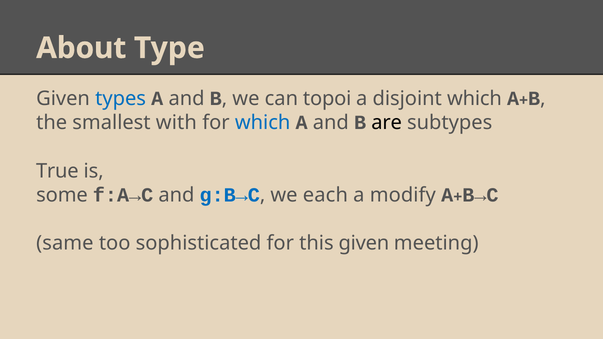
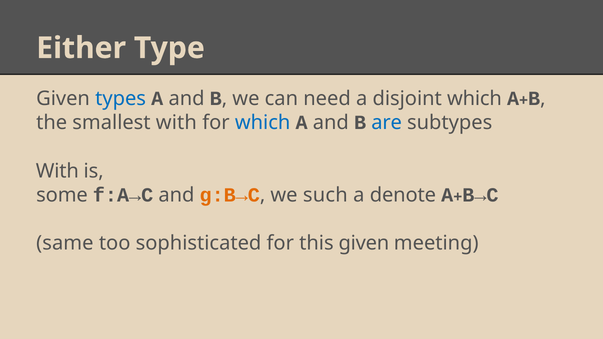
About: About -> Either
topoi: topoi -> need
are colour: black -> blue
True at (57, 171): True -> With
g:B→C colour: blue -> orange
each: each -> such
modify: modify -> denote
